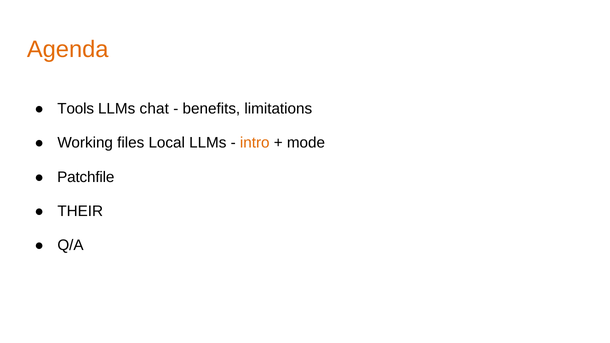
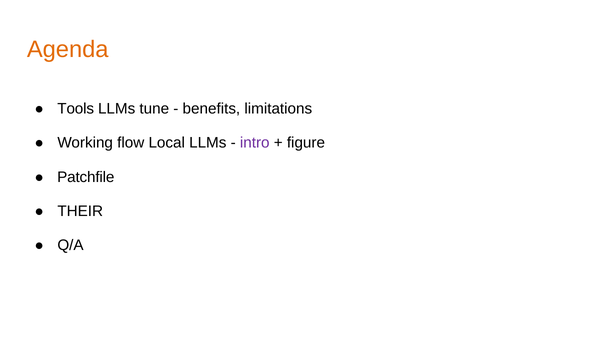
chat: chat -> tune
files: files -> flow
intro colour: orange -> purple
mode: mode -> figure
